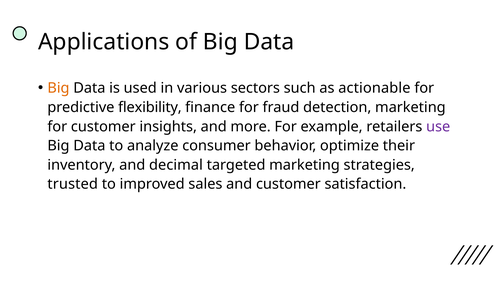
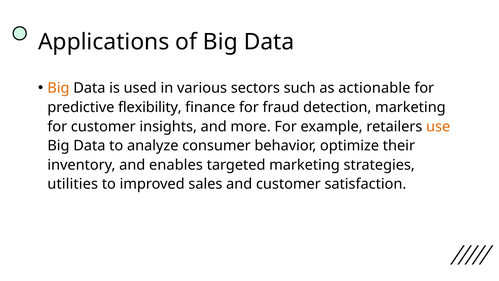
use colour: purple -> orange
decimal: decimal -> enables
trusted: trusted -> utilities
